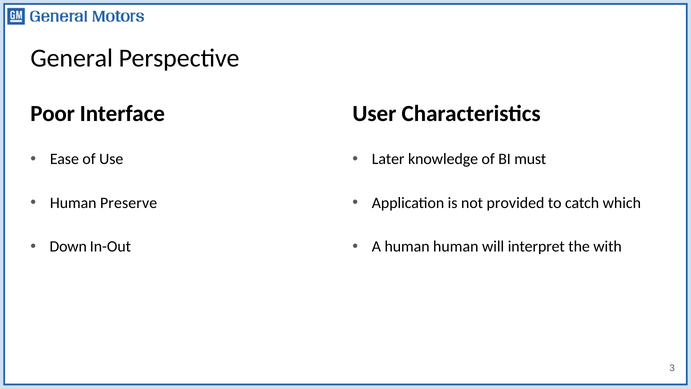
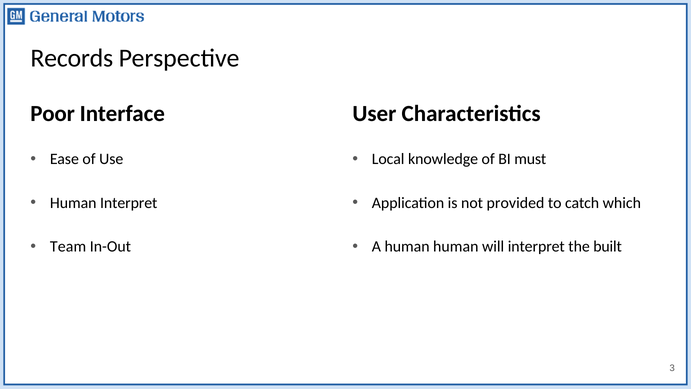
General: General -> Records
Later: Later -> Local
Human Preserve: Preserve -> Interpret
Down: Down -> Team
with: with -> built
